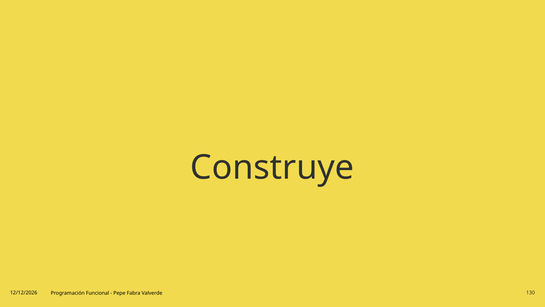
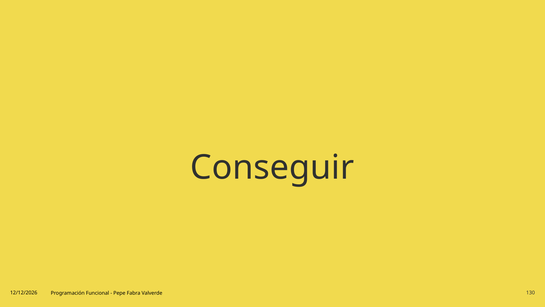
Construye: Construye -> Conseguir
